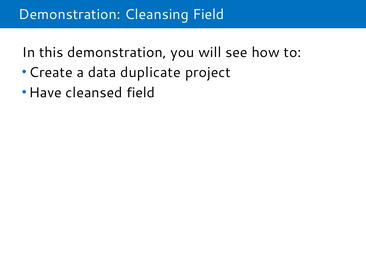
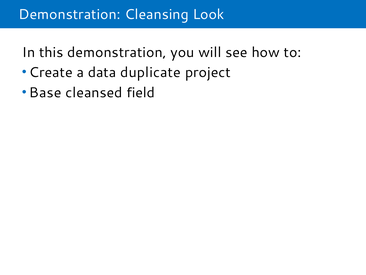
Cleansing Field: Field -> Look
Have: Have -> Base
